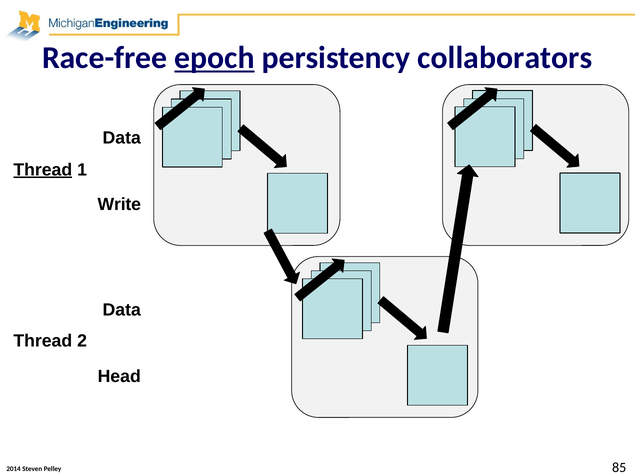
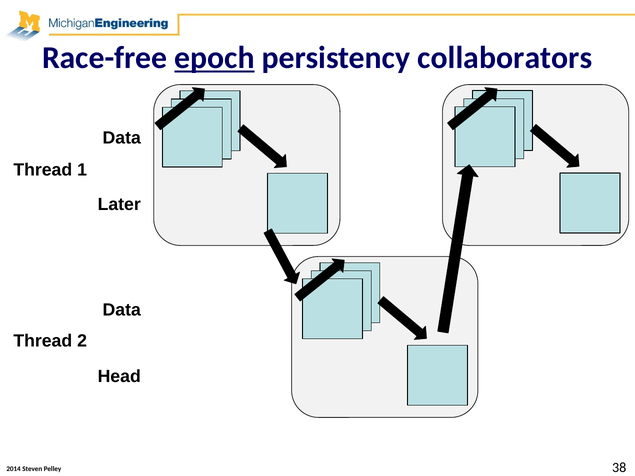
Thread at (43, 170) underline: present -> none
Write: Write -> Later
85: 85 -> 38
